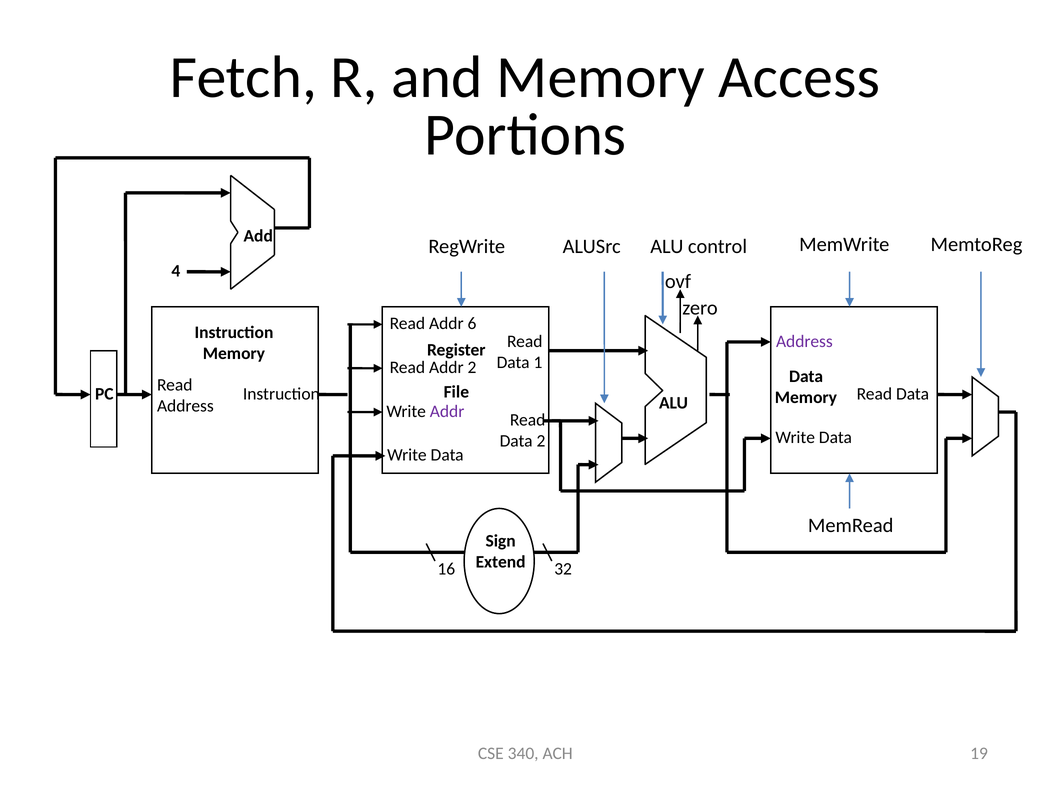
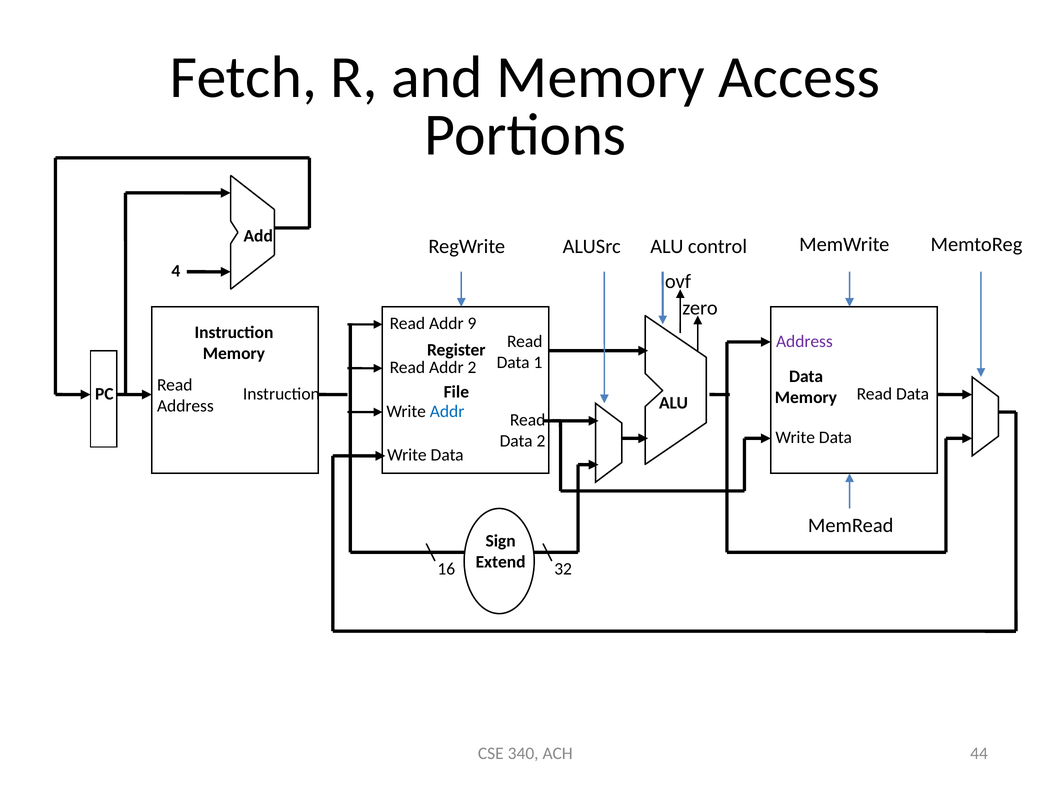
6: 6 -> 9
Addr at (447, 411) colour: purple -> blue
19: 19 -> 44
